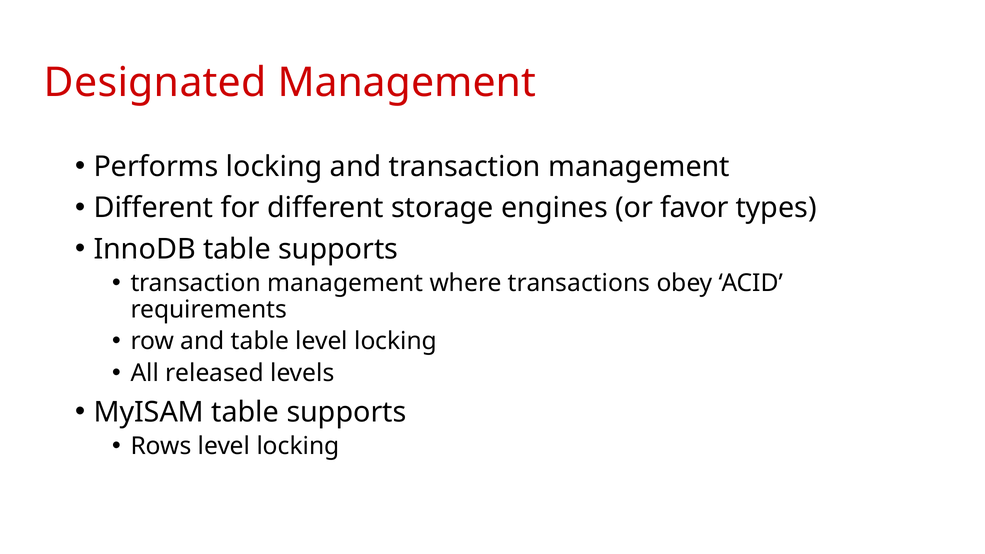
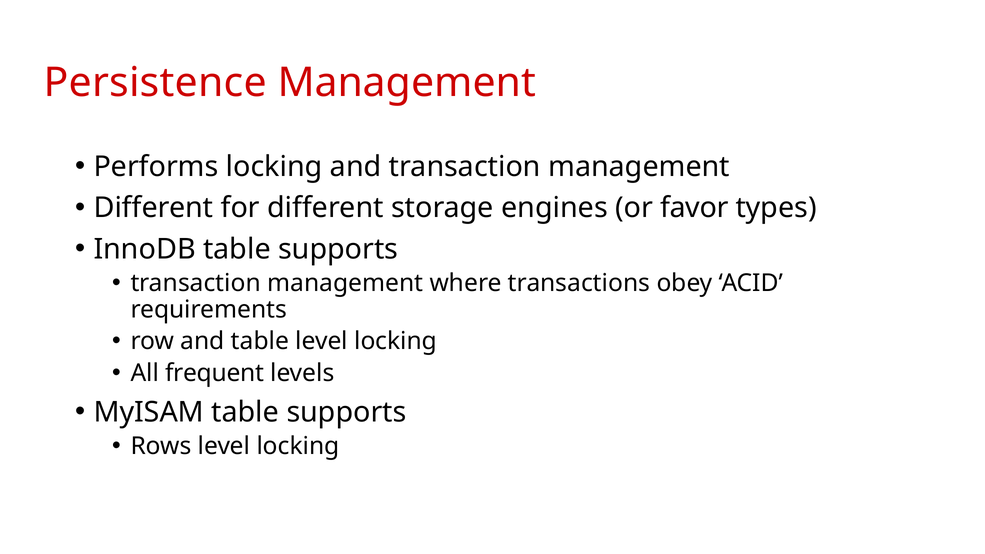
Designated: Designated -> Persistence
released: released -> frequent
